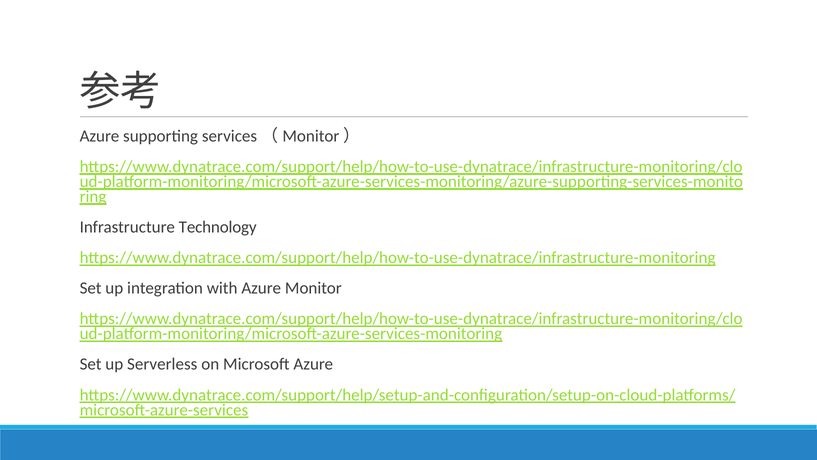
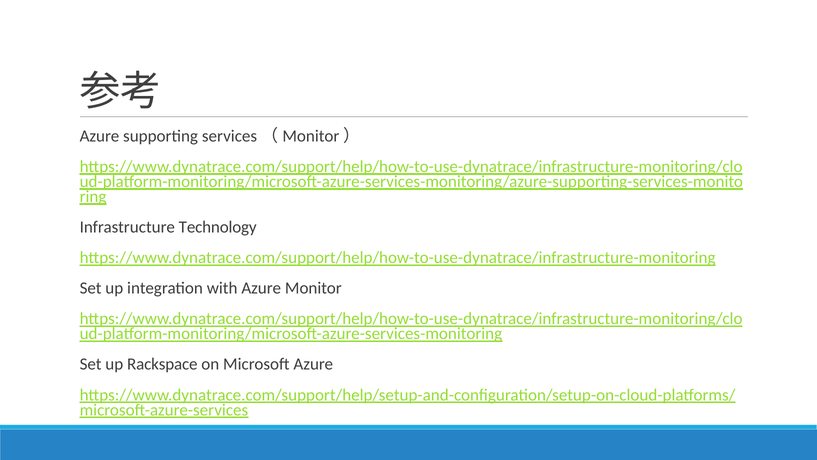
Serverless: Serverless -> Rackspace
